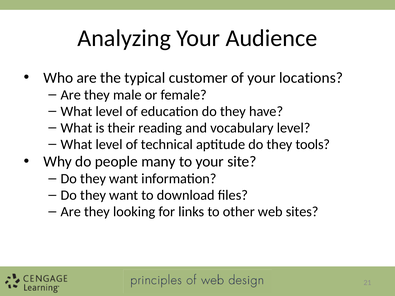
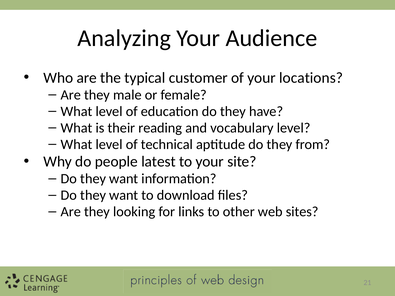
tools: tools -> from
many: many -> latest
